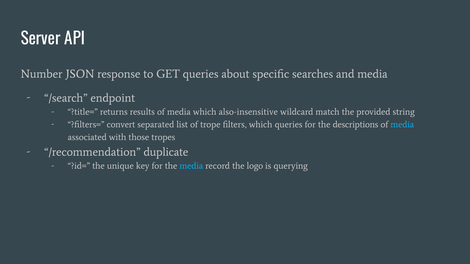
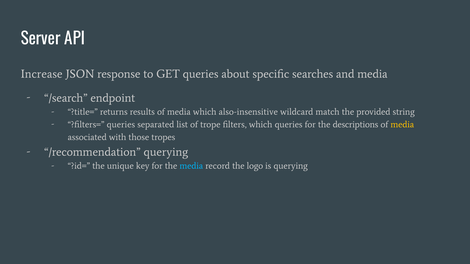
Number: Number -> Increase
?filters= convert: convert -> queries
media at (402, 125) colour: light blue -> yellow
/recommendation duplicate: duplicate -> querying
